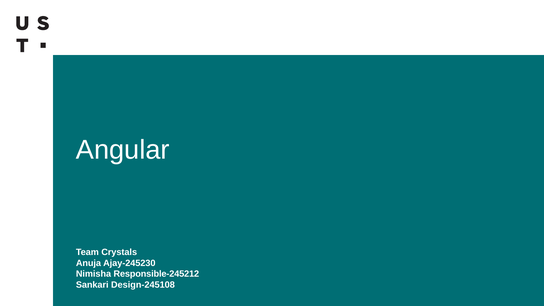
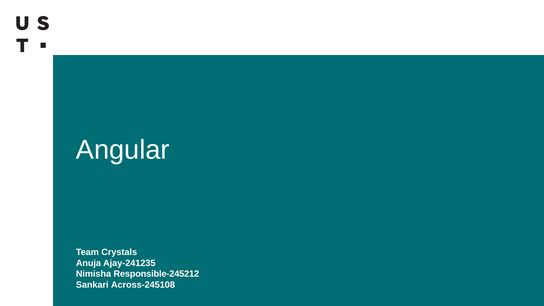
Ajay-245230: Ajay-245230 -> Ajay-241235
Design-245108: Design-245108 -> Across-245108
